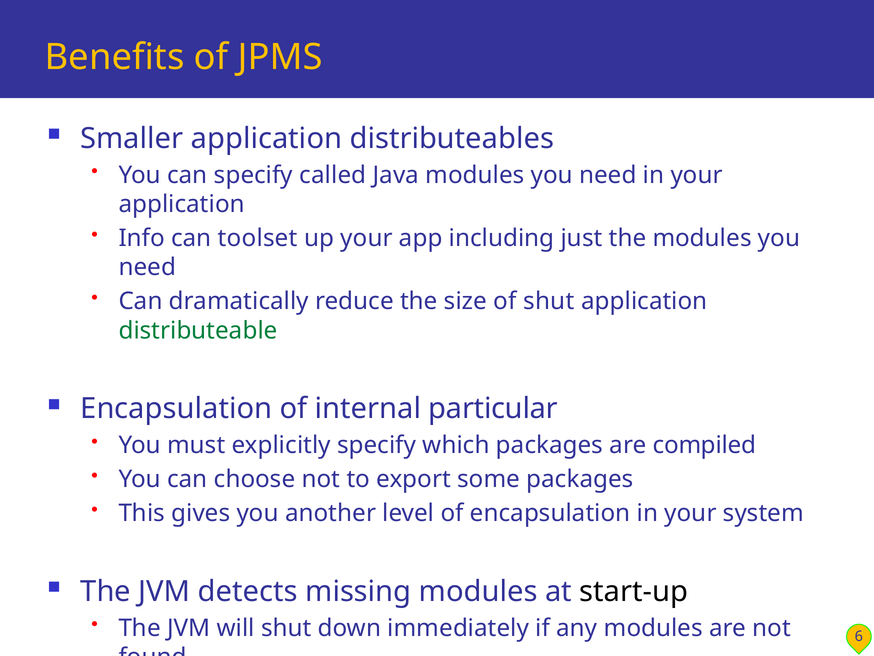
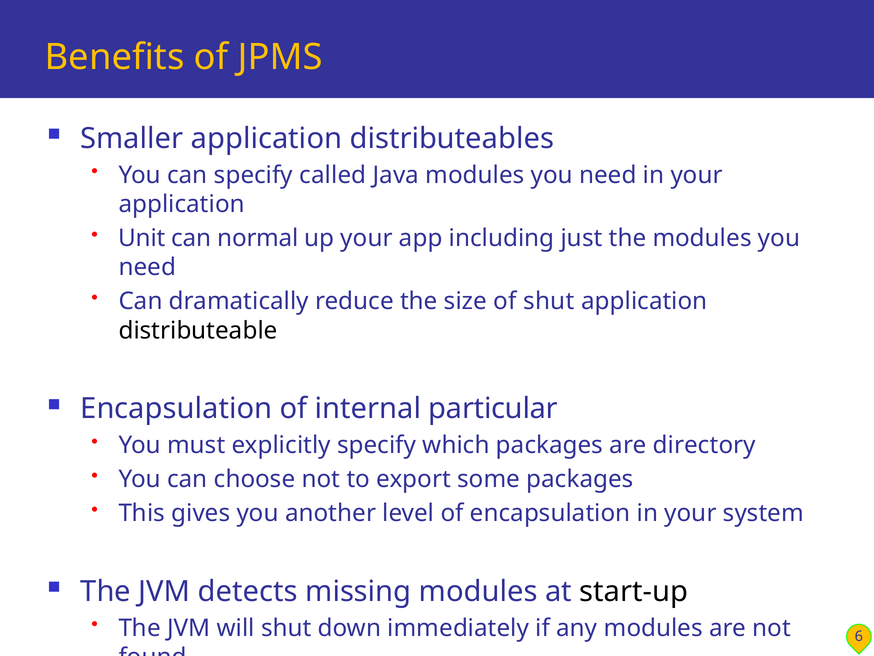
Info: Info -> Unit
toolset: toolset -> normal
distributeable colour: green -> black
compiled: compiled -> directory
